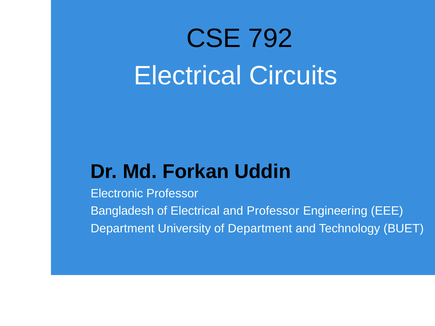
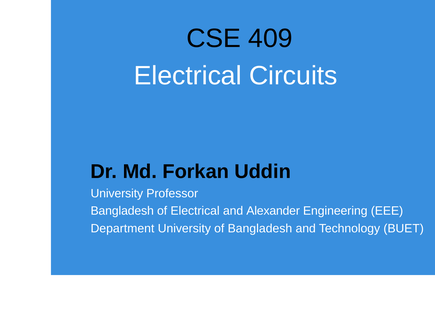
792: 792 -> 409
Electronic at (117, 194): Electronic -> University
and Professor: Professor -> Alexander
of Department: Department -> Bangladesh
